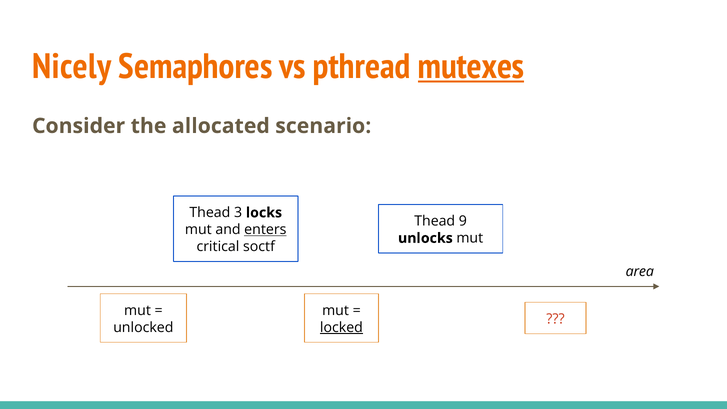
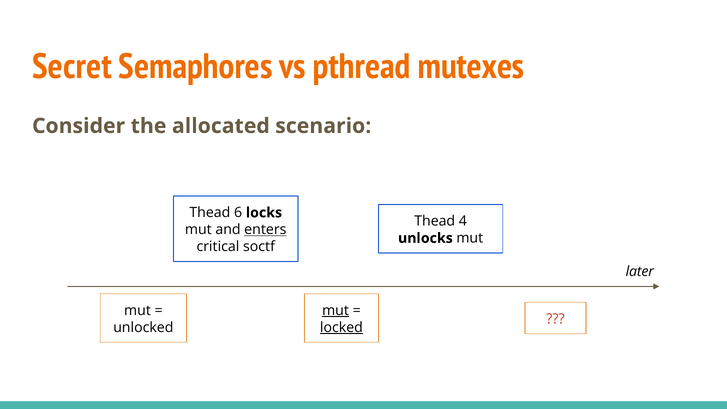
Nicely: Nicely -> Secret
mutexes underline: present -> none
3: 3 -> 6
9: 9 -> 4
area: area -> later
mut at (336, 310) underline: none -> present
